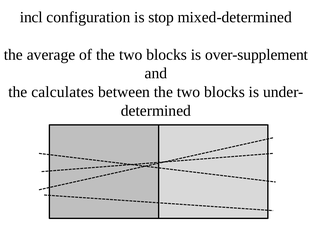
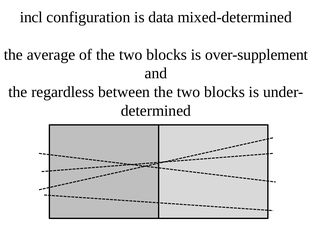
stop: stop -> data
calculates: calculates -> regardless
